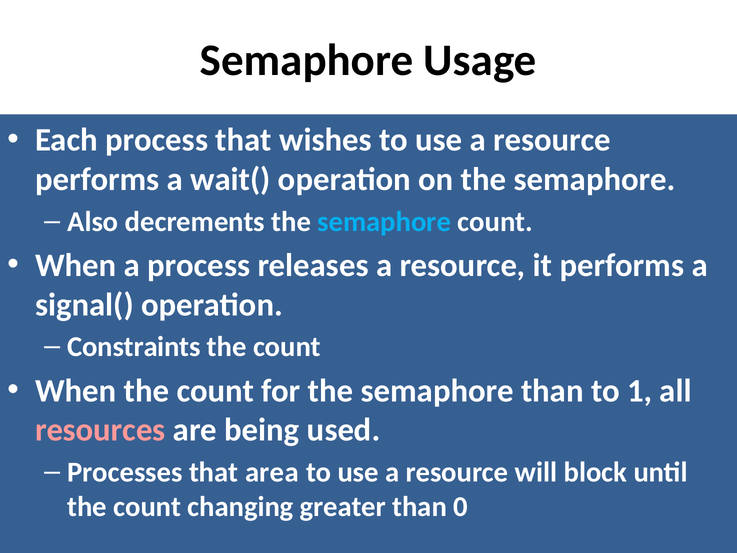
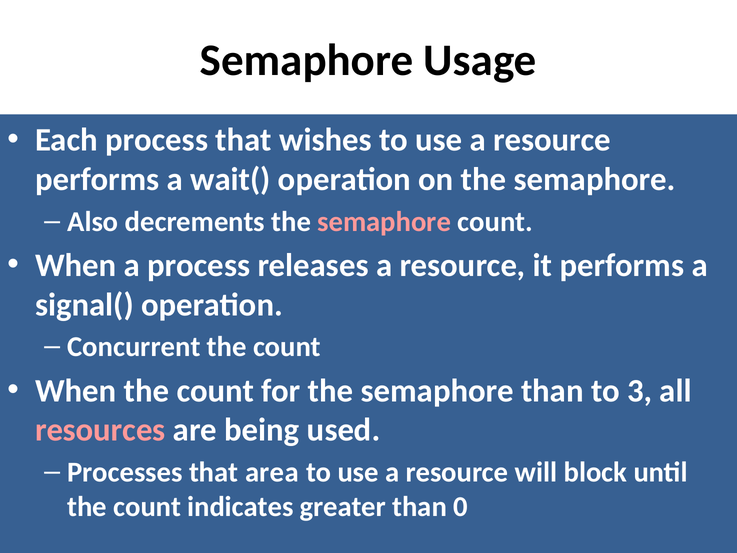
semaphore at (384, 222) colour: light blue -> pink
Constraints: Constraints -> Concurrent
1: 1 -> 3
changing: changing -> indicates
